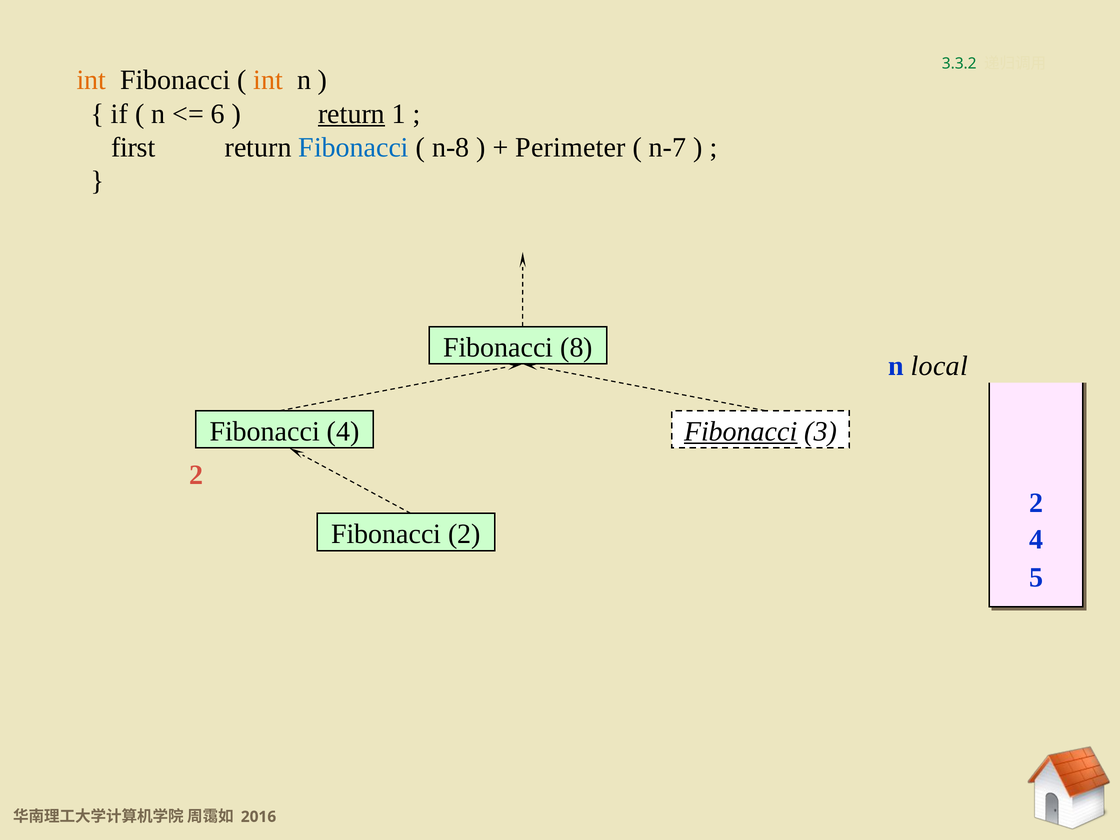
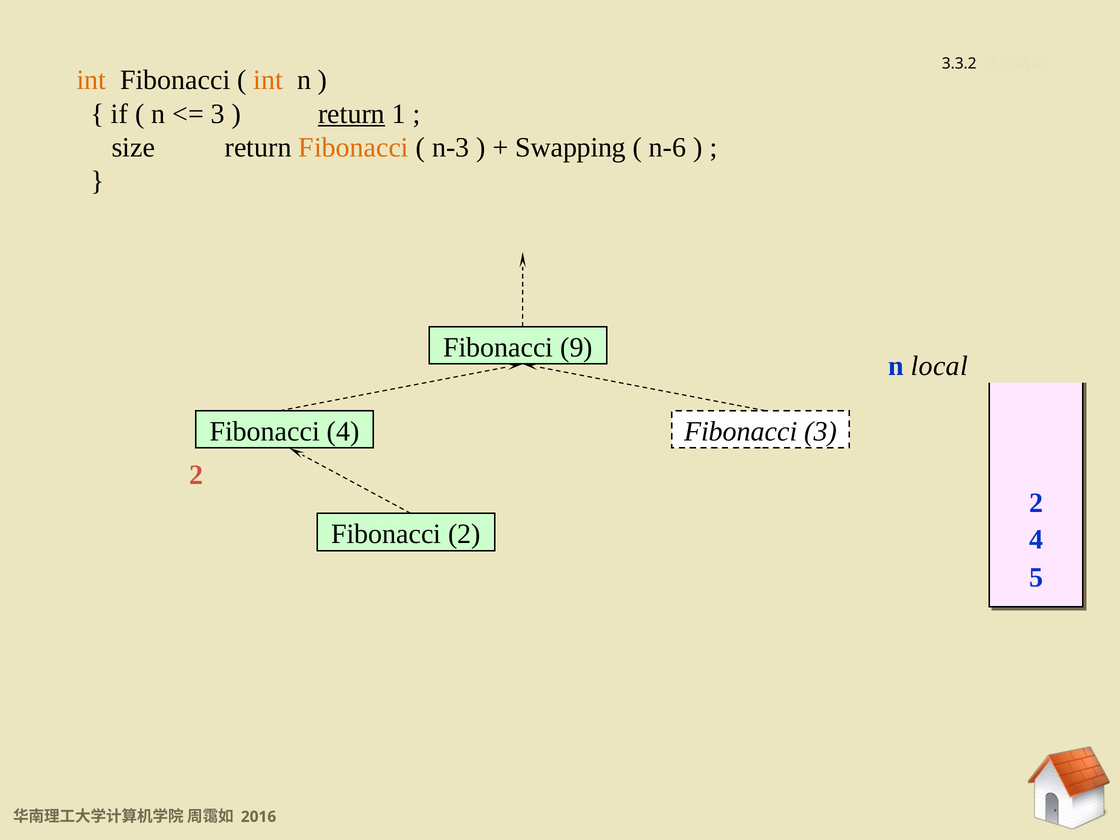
3.3.2 colour: green -> black
6 at (218, 114): 6 -> 3
first: first -> size
Fibonacci at (354, 147) colour: blue -> orange
n-8: n-8 -> n-3
Perimeter: Perimeter -> Swapping
n-7: n-7 -> n-6
8: 8 -> 9
Fibonacci at (741, 431) underline: present -> none
